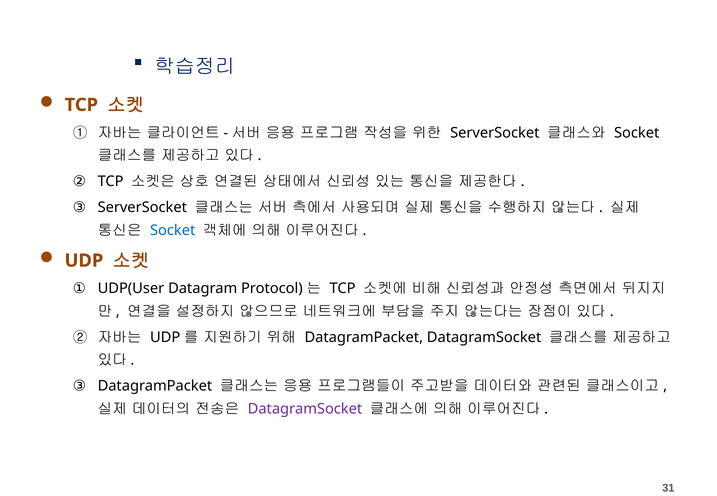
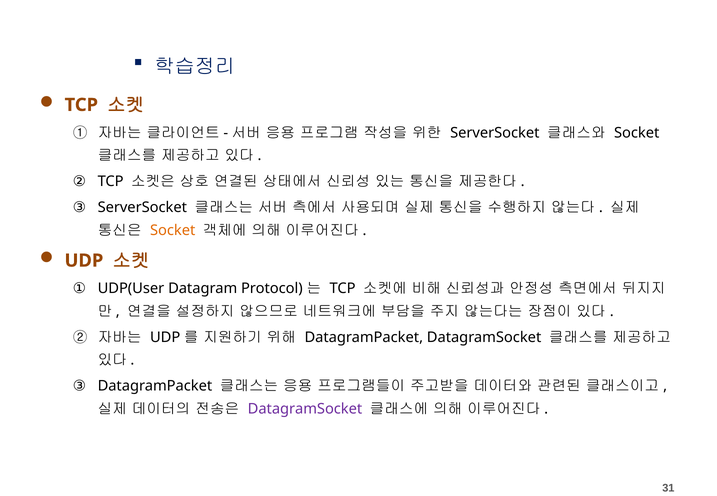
Socket at (173, 230) colour: blue -> orange
